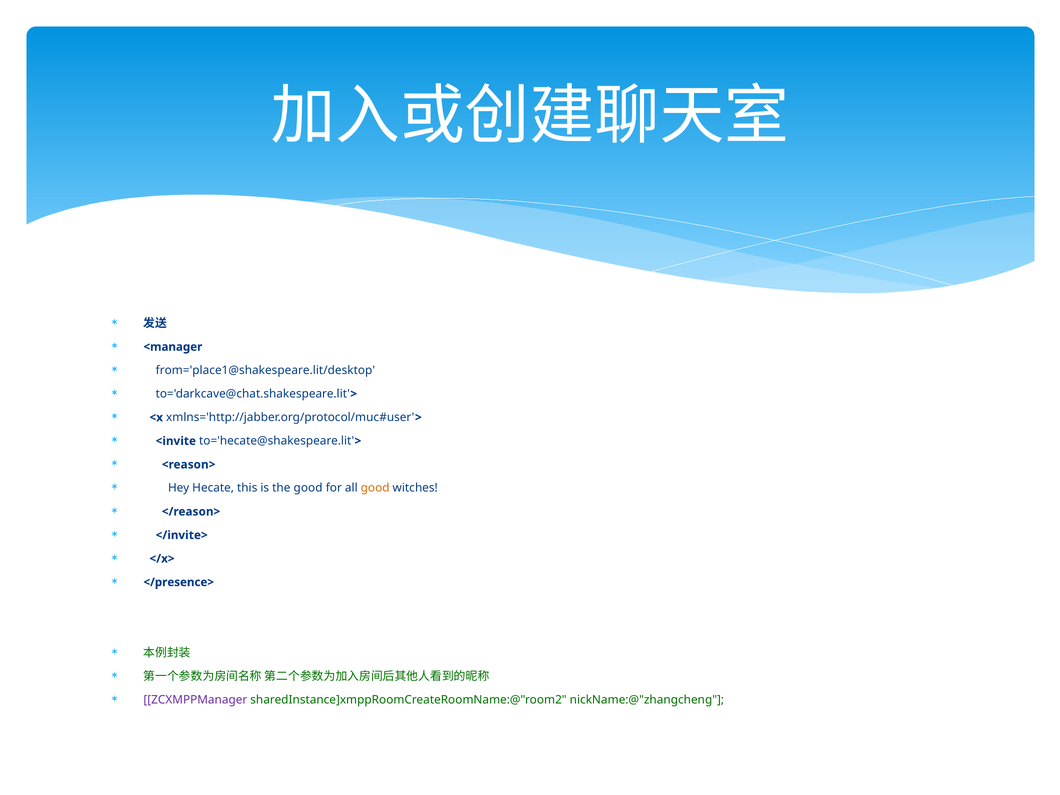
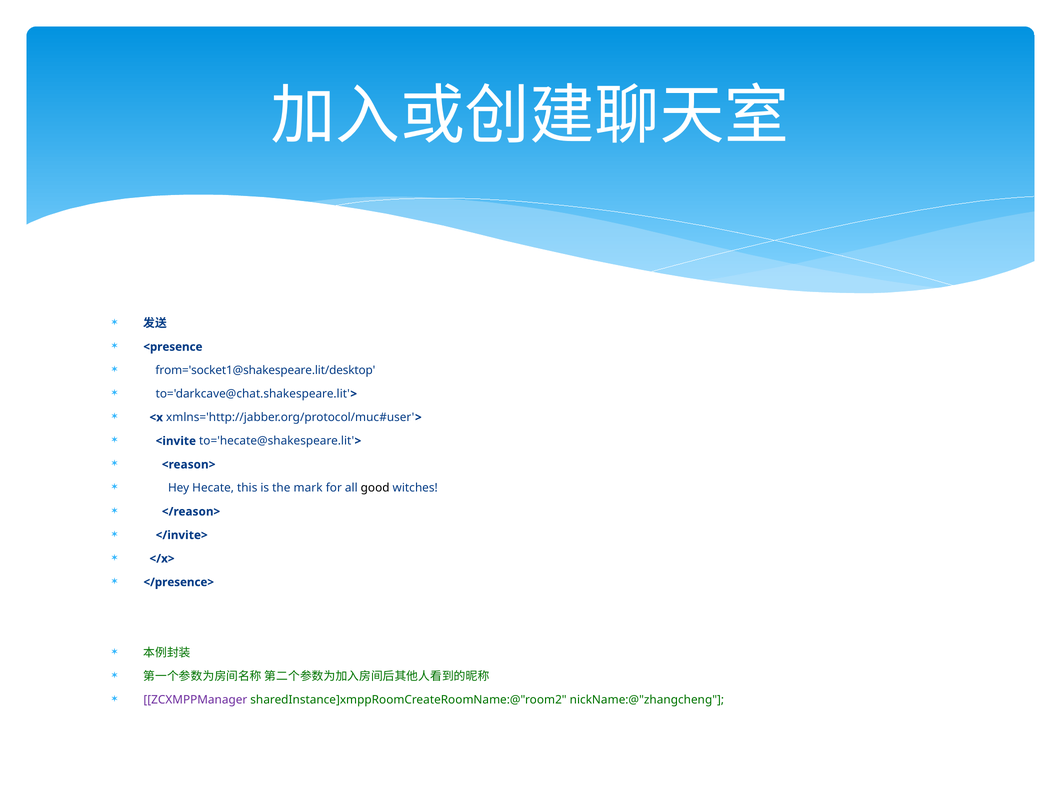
<manager: <manager -> <presence
from='place1@shakespeare.lit/desktop: from='place1@shakespeare.lit/desktop -> from='socket1@shakespeare.lit/desktop
the good: good -> mark
good at (375, 488) colour: orange -> black
